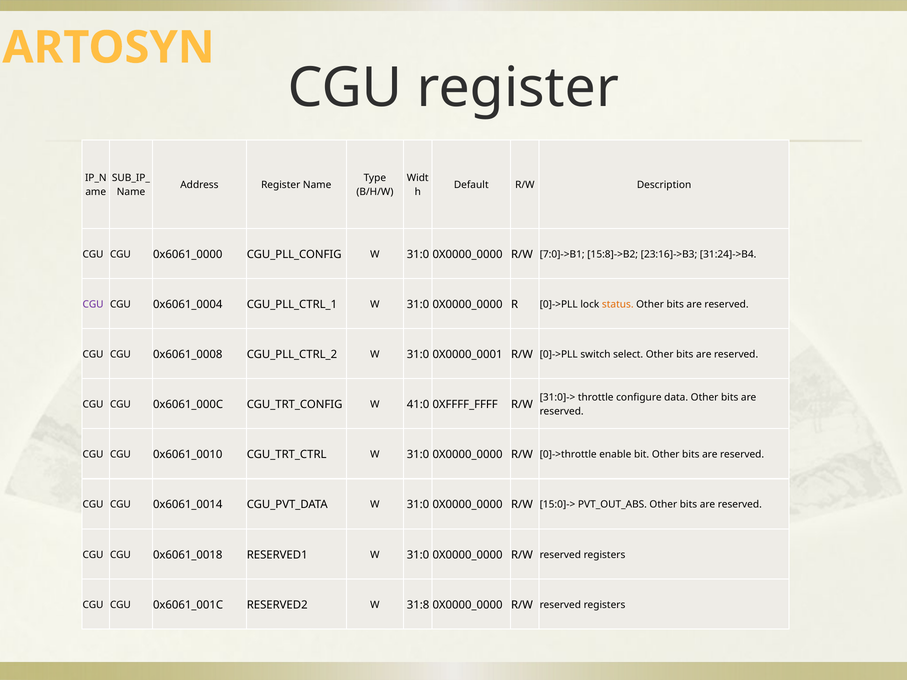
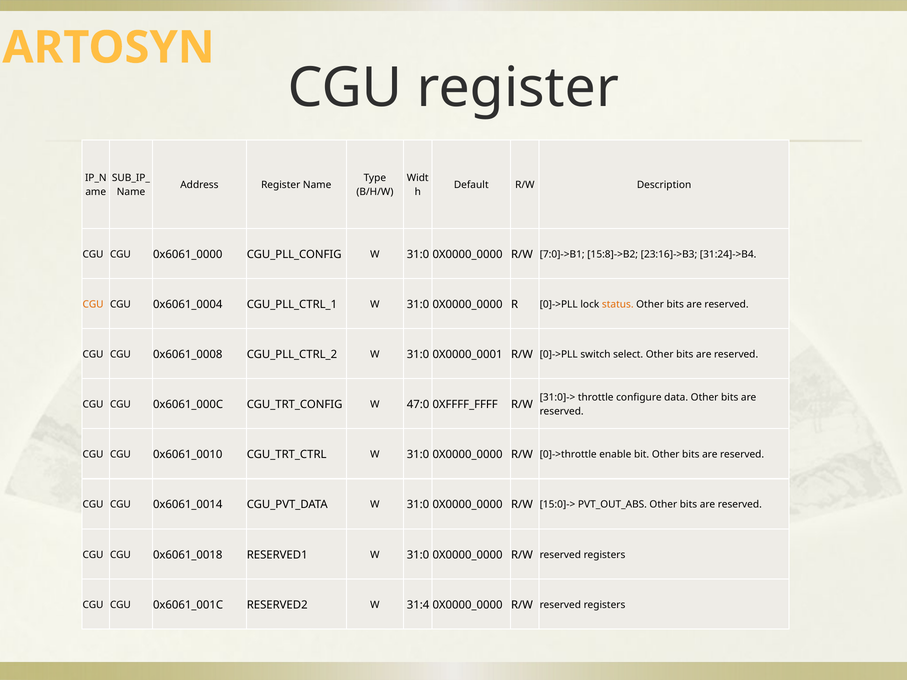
CGU at (93, 304) colour: purple -> orange
41:0: 41:0 -> 47:0
31:8: 31:8 -> 31:4
